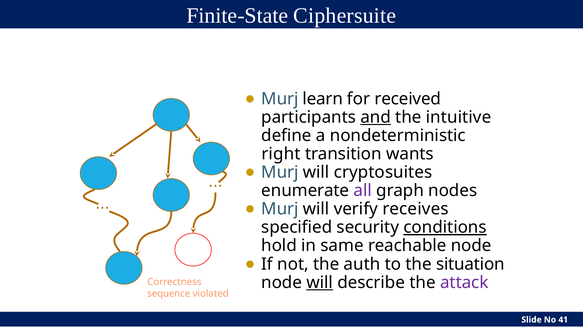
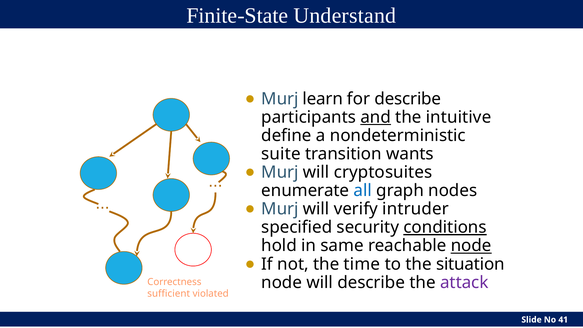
Ciphersuite: Ciphersuite -> Understand
for received: received -> describe
right: right -> suite
all colour: purple -> blue
receives: receives -> intruder
node at (471, 246) underline: none -> present
auth: auth -> time
will at (320, 282) underline: present -> none
sequence: sequence -> sufficient
